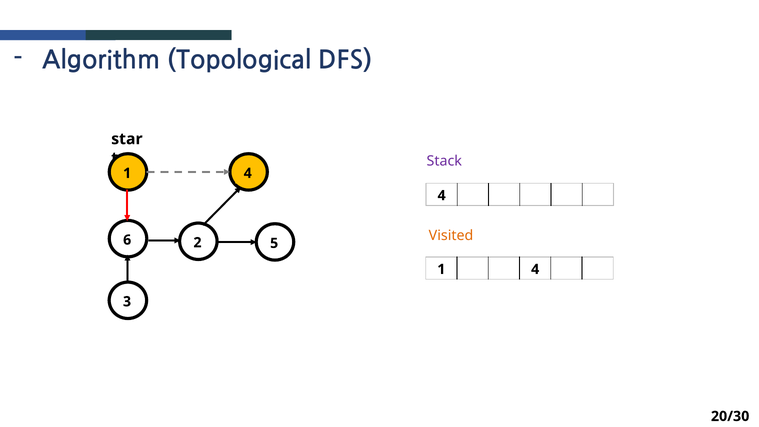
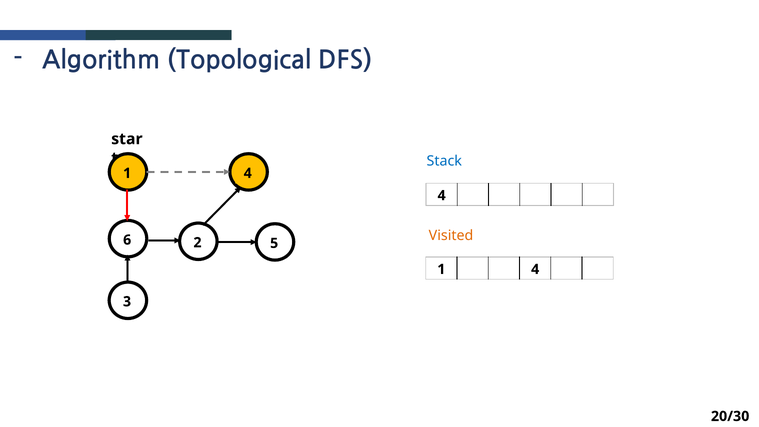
Stack colour: purple -> blue
